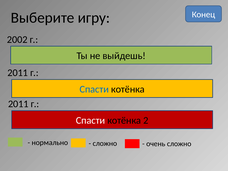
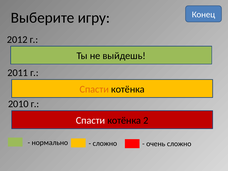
2002: 2002 -> 2012
Спасти at (94, 89) colour: blue -> orange
2011 at (18, 104): 2011 -> 2010
